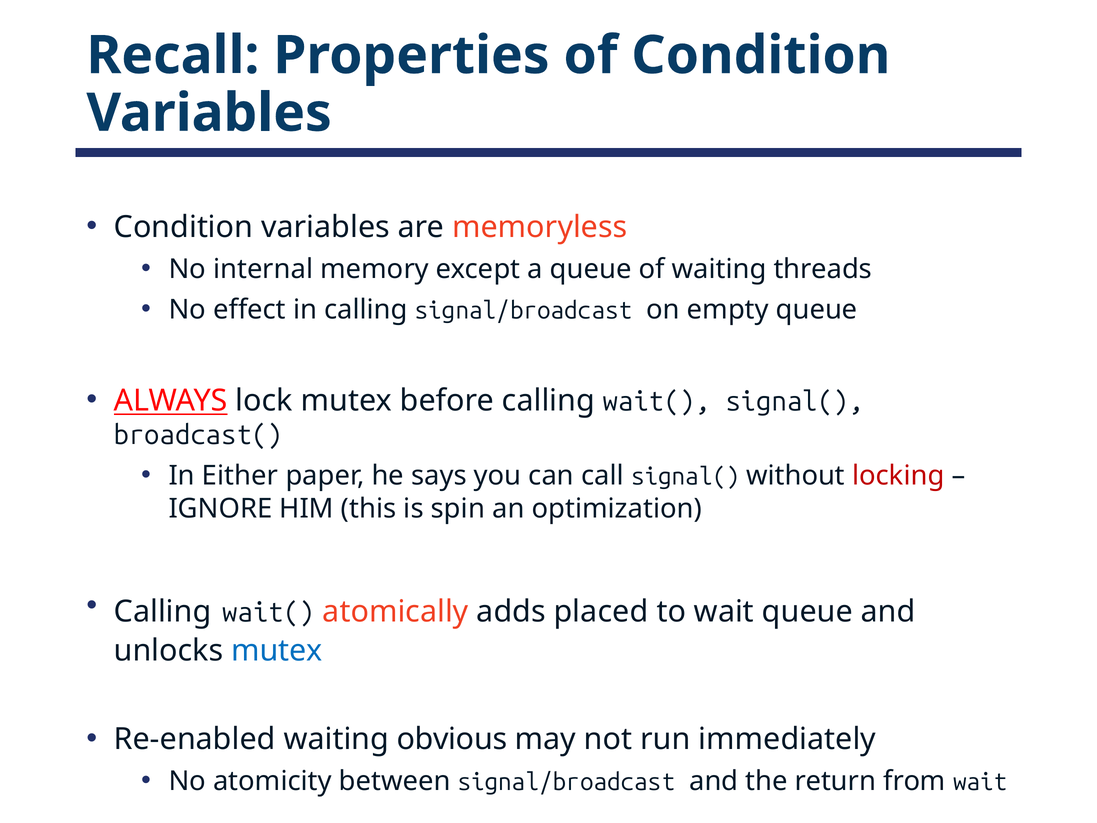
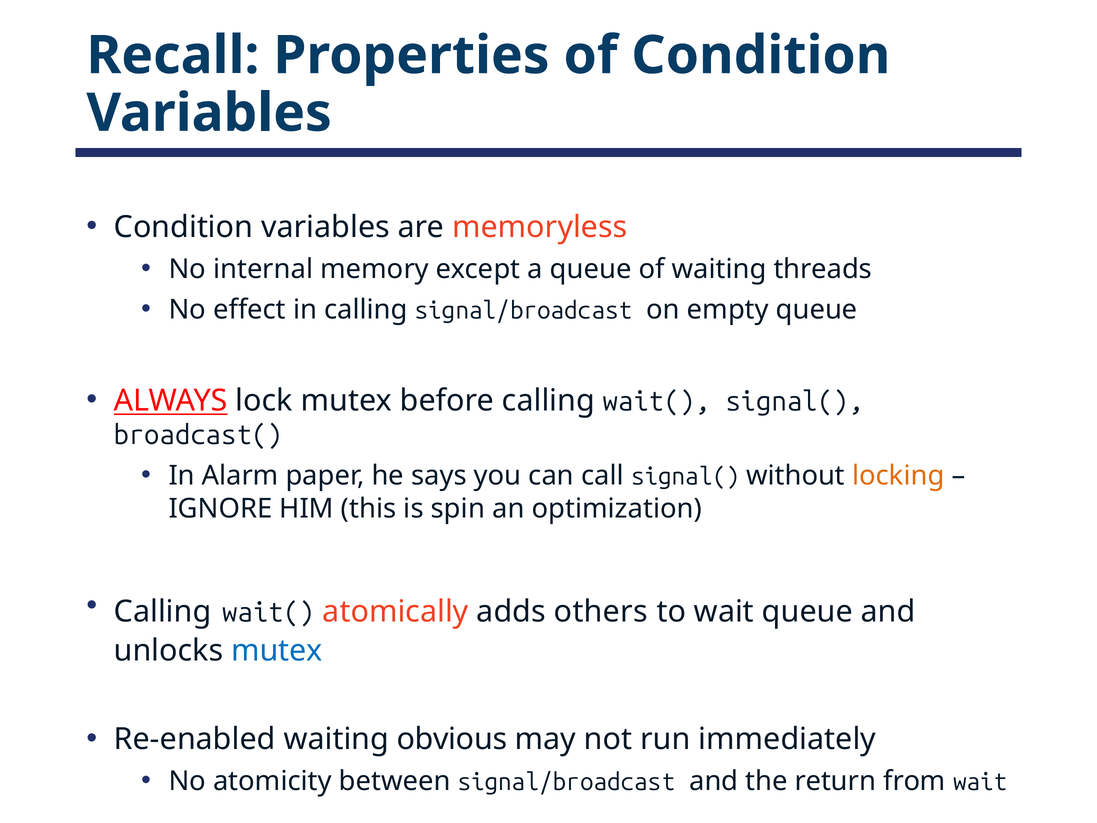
Either: Either -> Alarm
locking colour: red -> orange
placed: placed -> others
